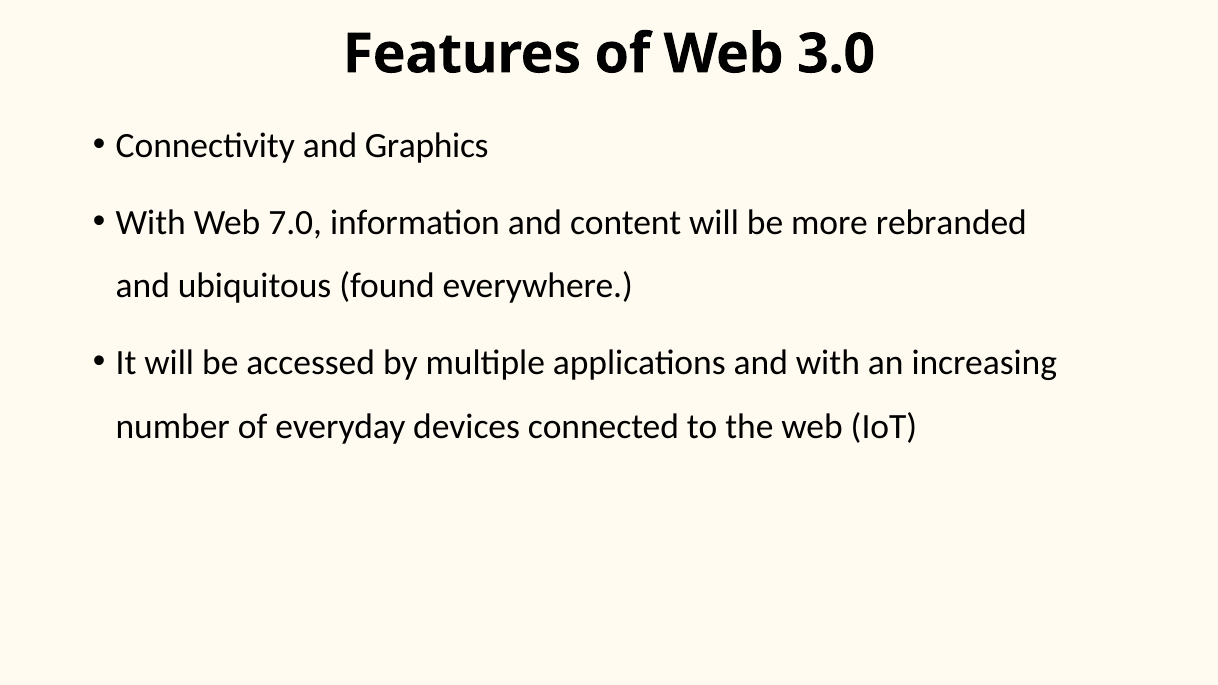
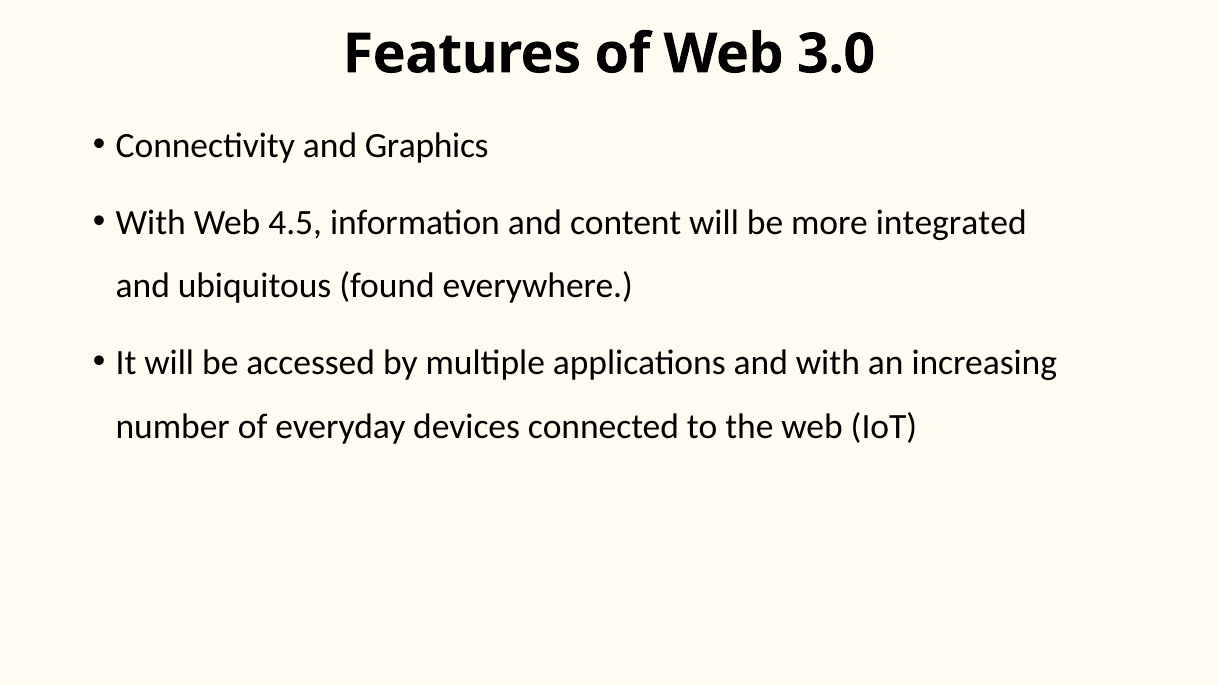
7.0: 7.0 -> 4.5
rebranded: rebranded -> integrated
